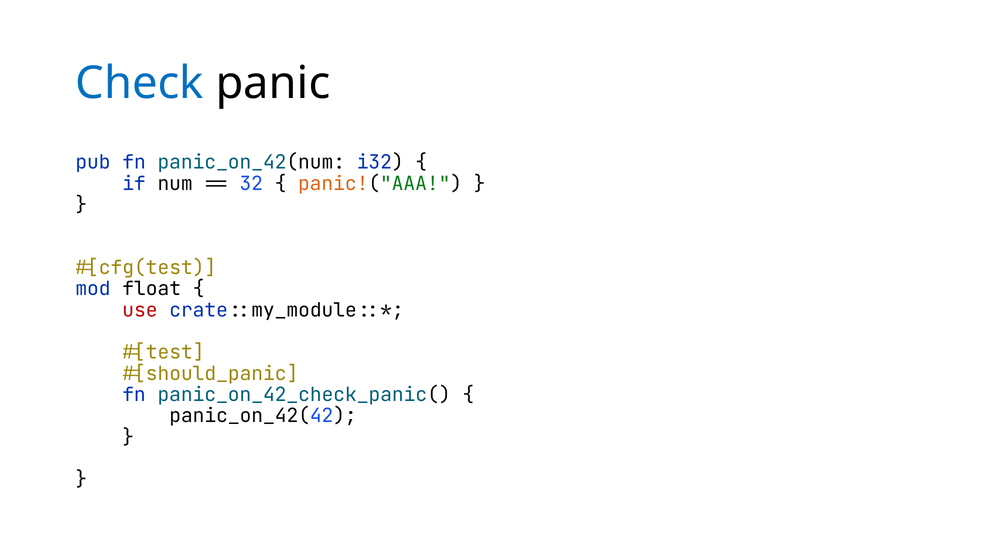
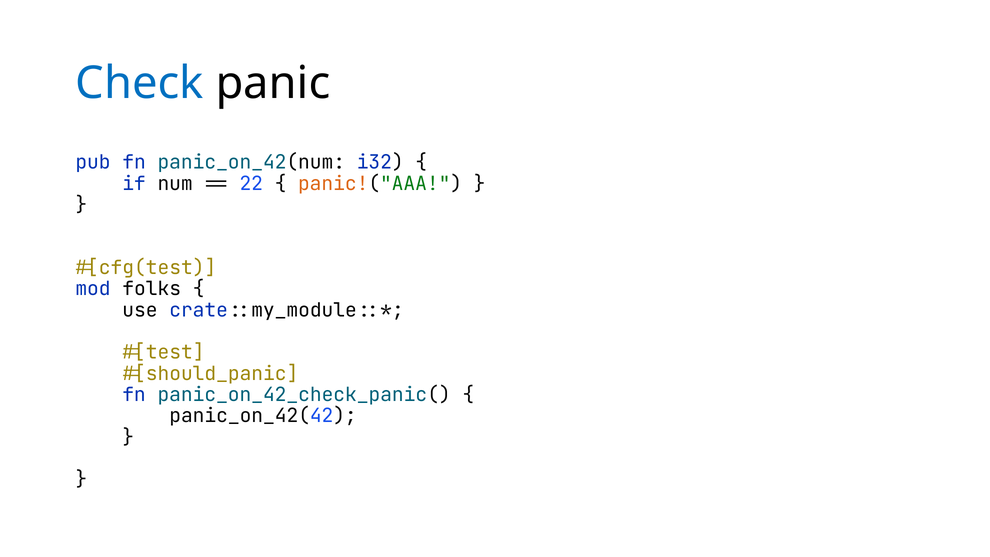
32: 32 -> 22
float: float -> folks
use colour: red -> black
